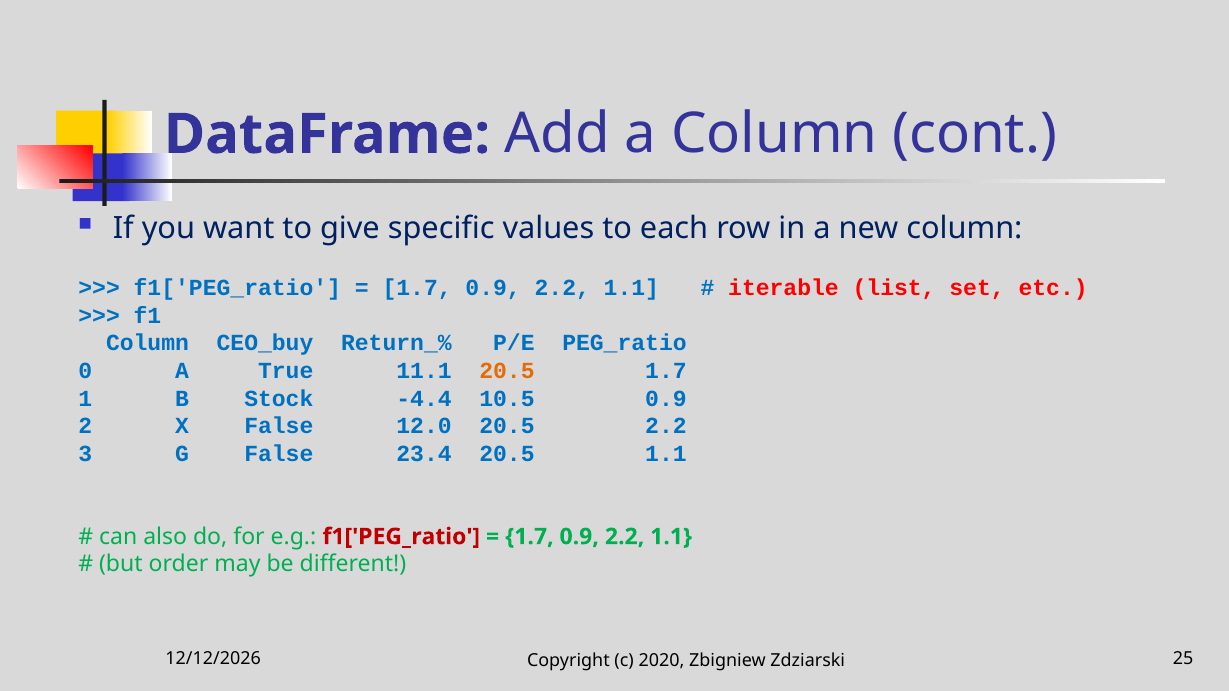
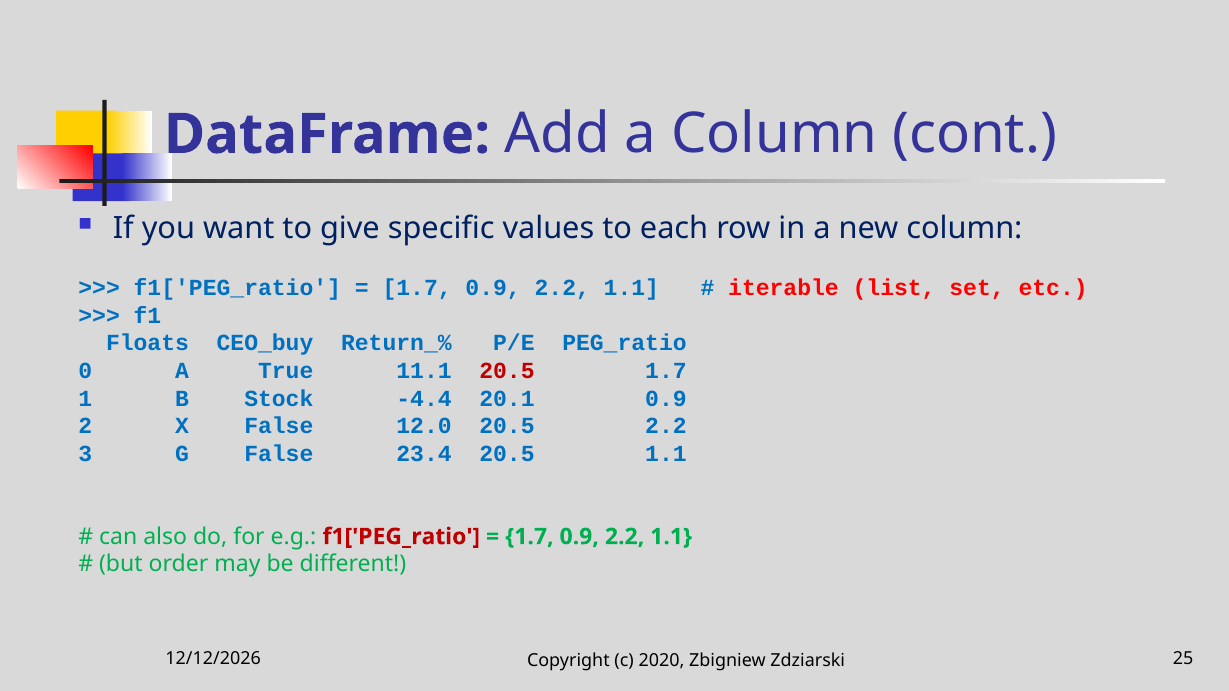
Column at (147, 343): Column -> Floats
20.5 at (507, 371) colour: orange -> red
10.5: 10.5 -> 20.1
